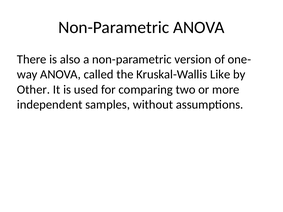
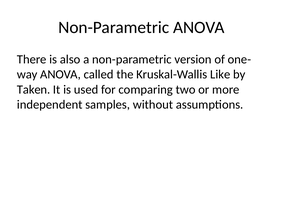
Other: Other -> Taken
